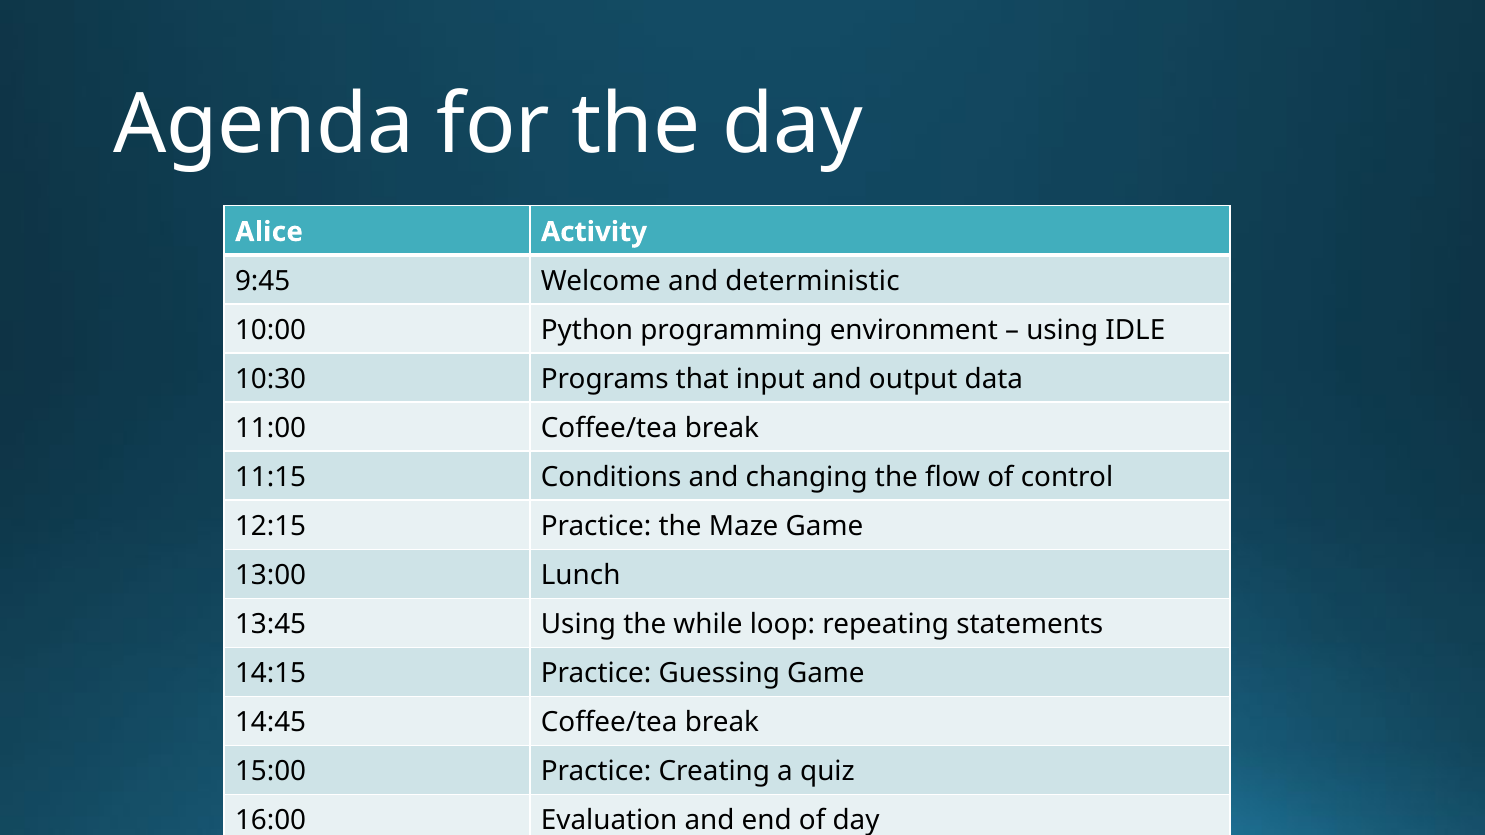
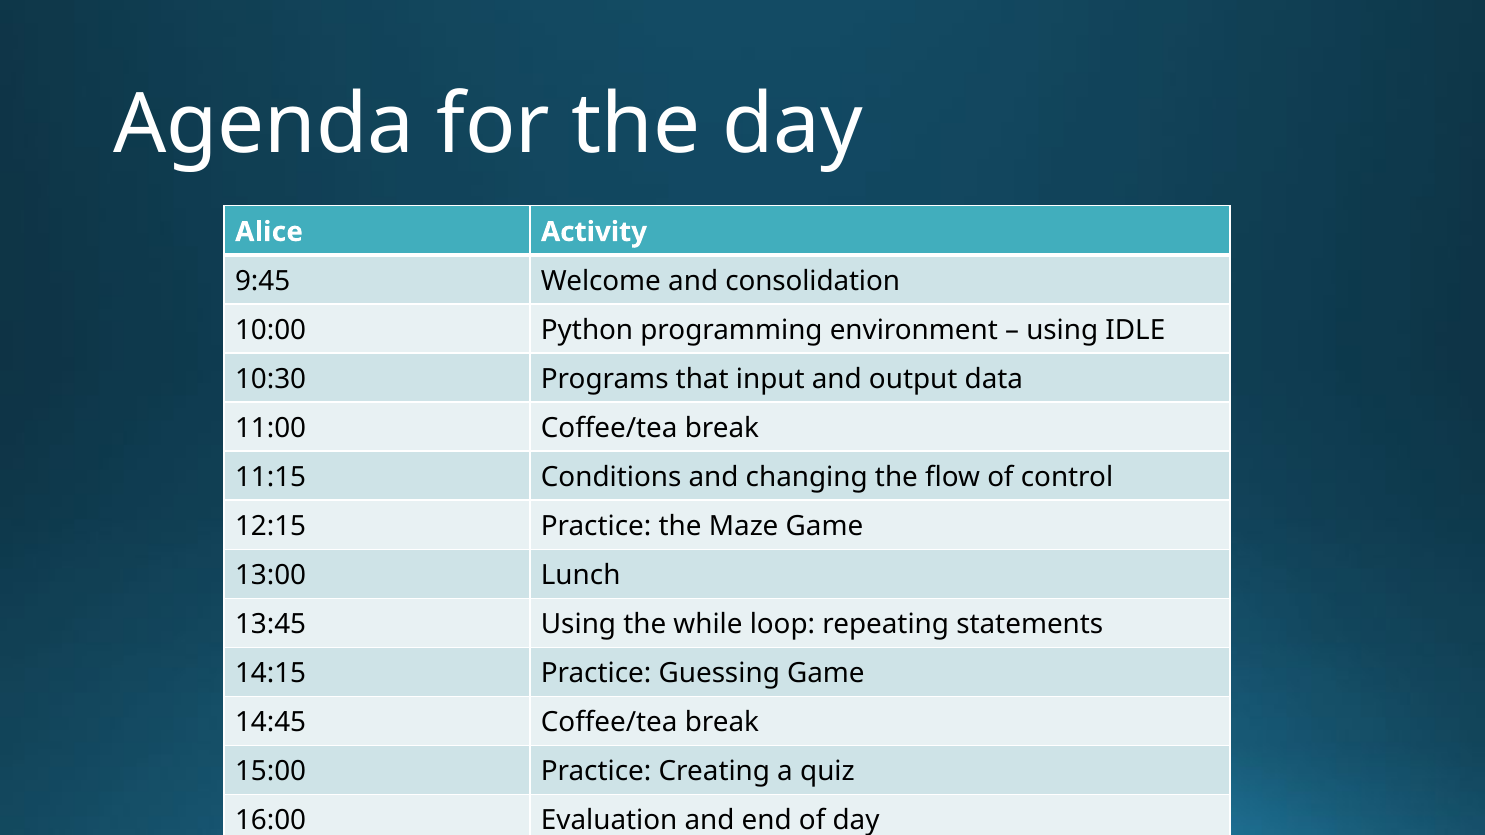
deterministic: deterministic -> consolidation
